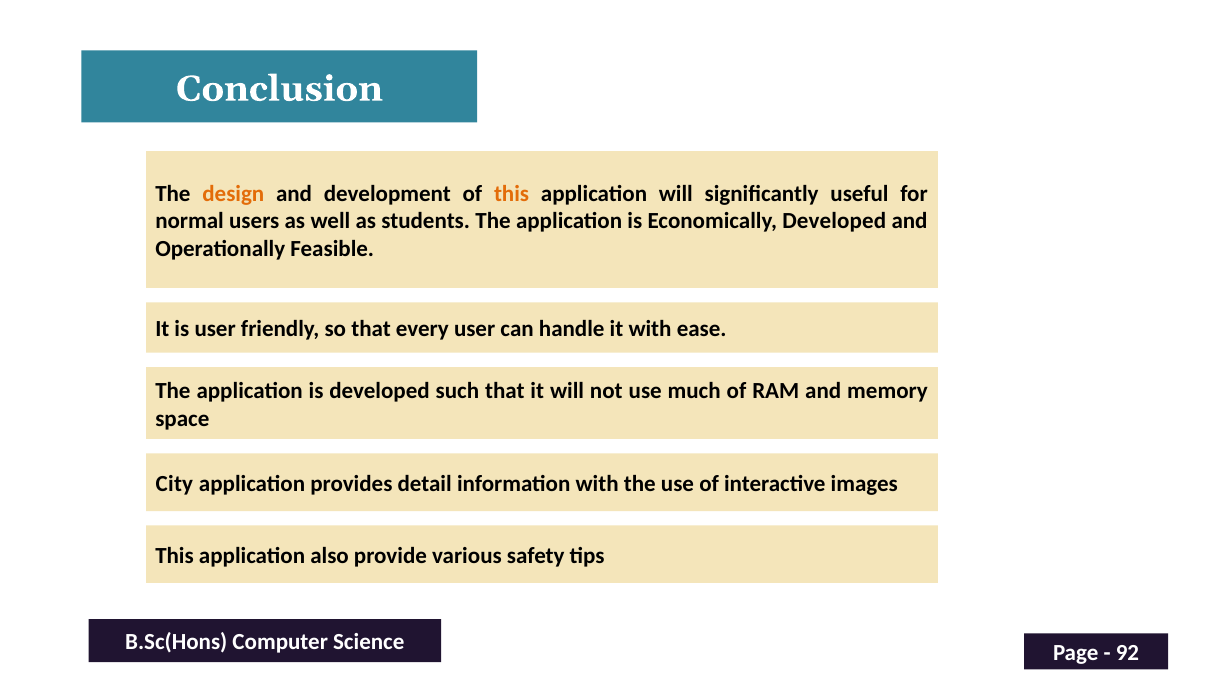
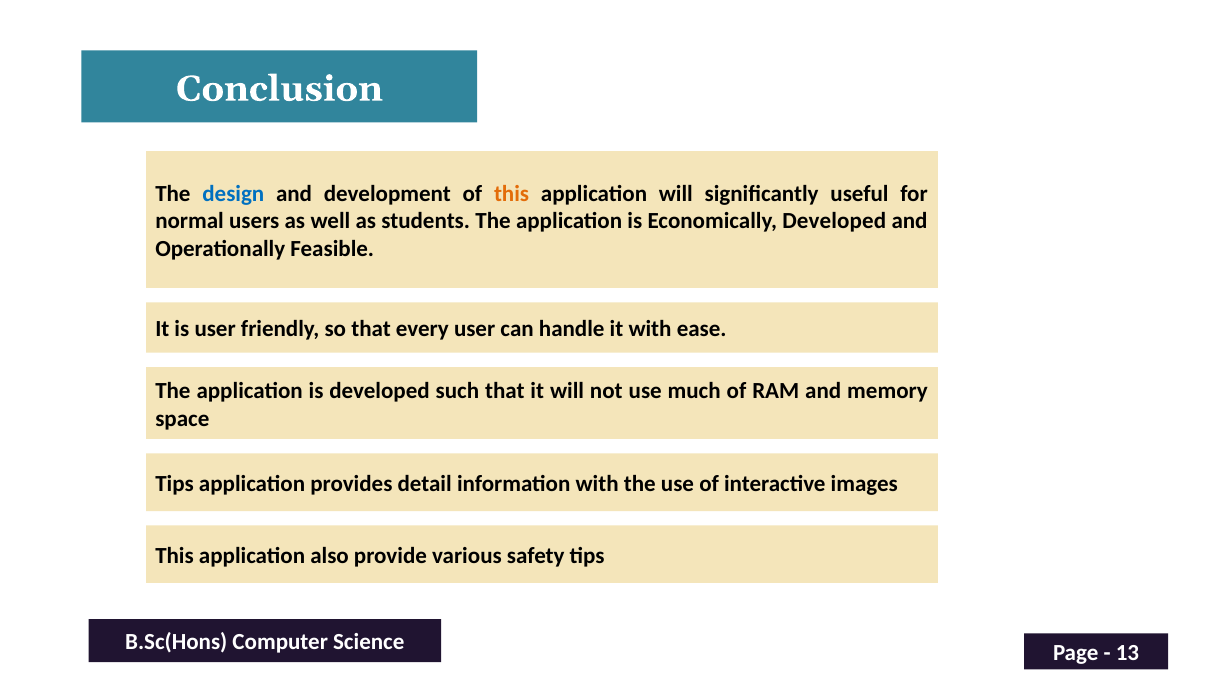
design colour: orange -> blue
City at (174, 484): City -> Tips
92: 92 -> 13
